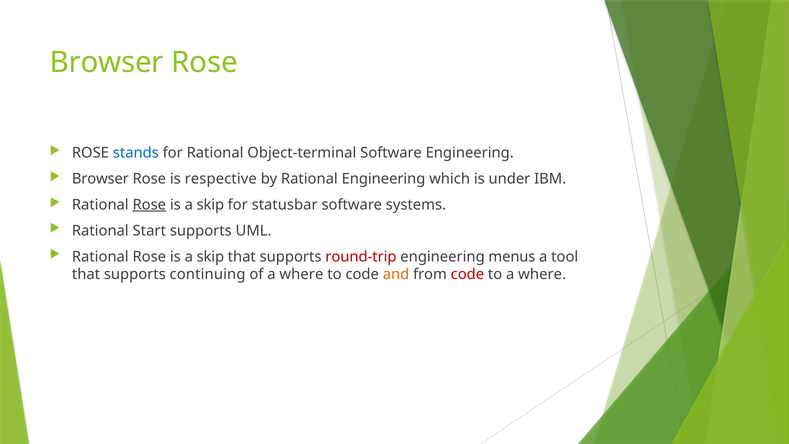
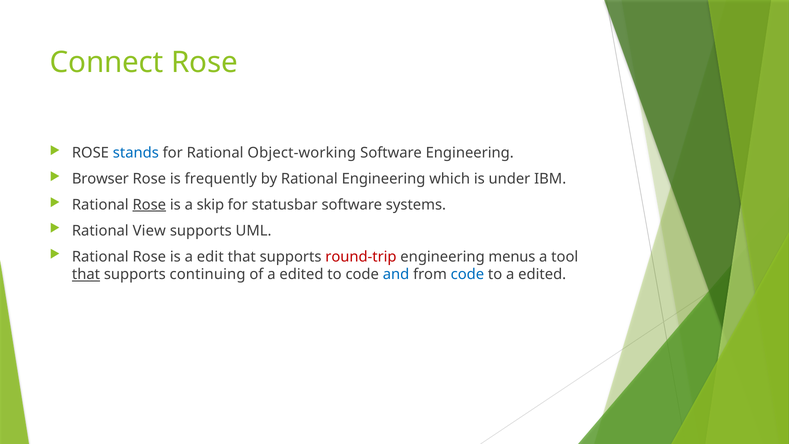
Browser at (107, 62): Browser -> Connect
Object-terminal: Object-terminal -> Object-working
respective: respective -> frequently
Start: Start -> View
skip at (210, 257): skip -> edit
that at (86, 274) underline: none -> present
of a where: where -> edited
and colour: orange -> blue
code at (467, 274) colour: red -> blue
to a where: where -> edited
